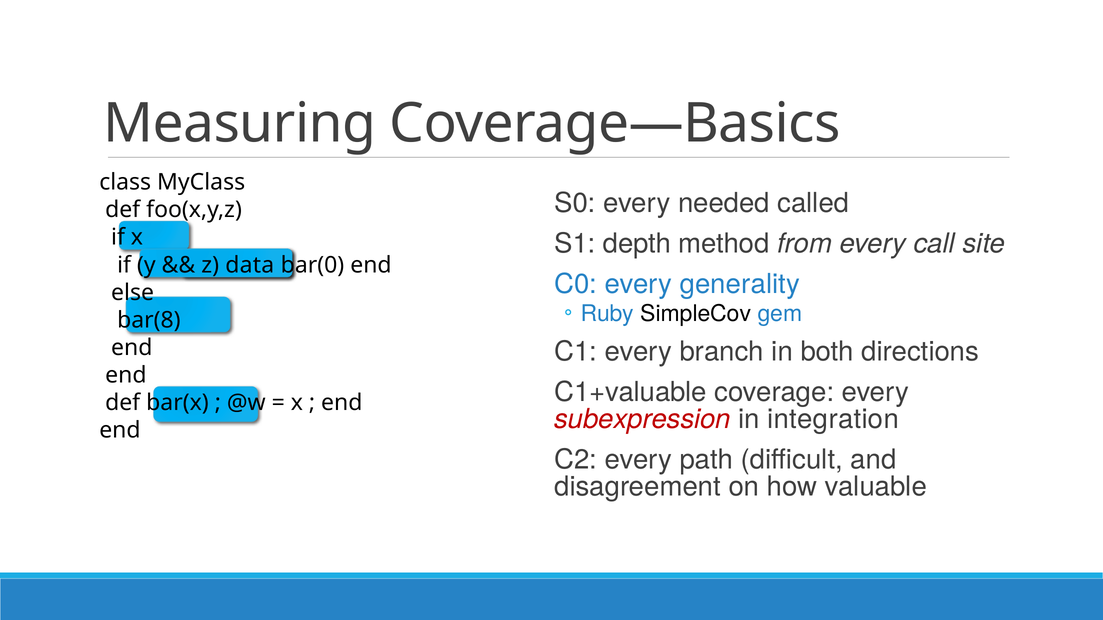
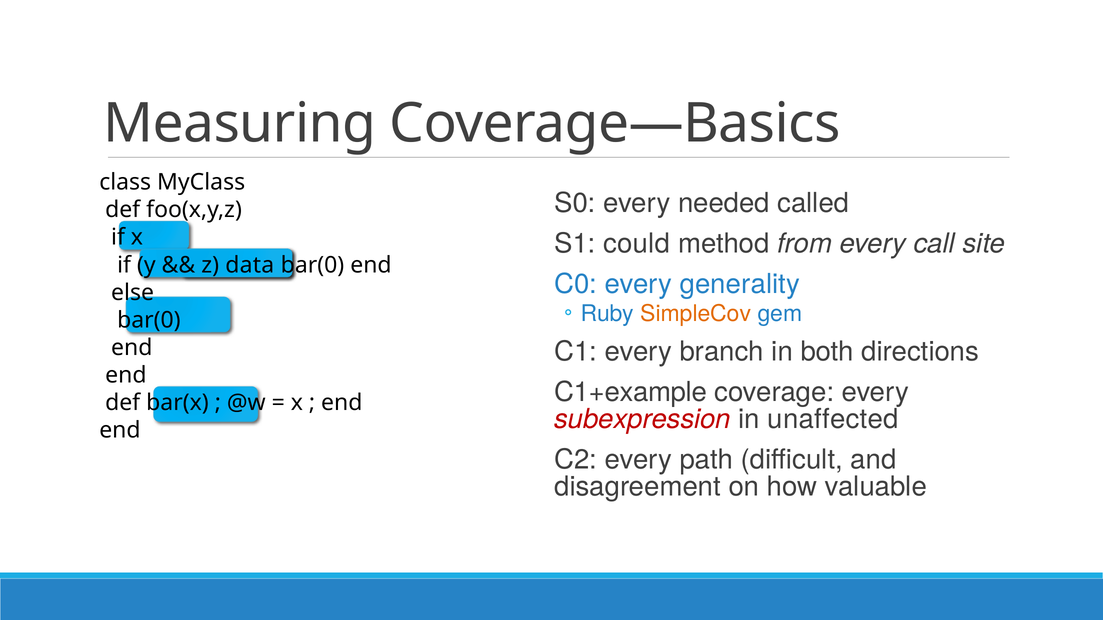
depth: depth -> could
SimpleCov colour: black -> orange
bar(8 at (149, 320): bar(8 -> bar(0
C1+valuable: C1+valuable -> C1+example
integration: integration -> unaffected
